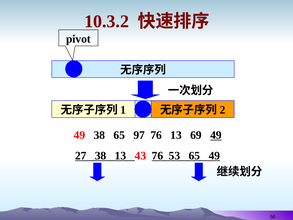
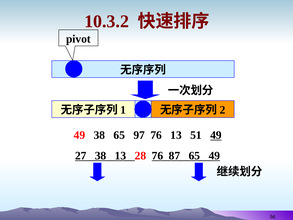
69: 69 -> 51
43: 43 -> 28
53: 53 -> 87
